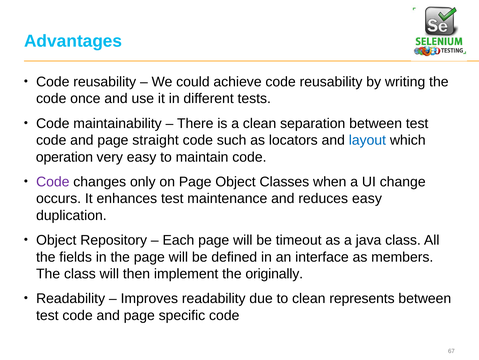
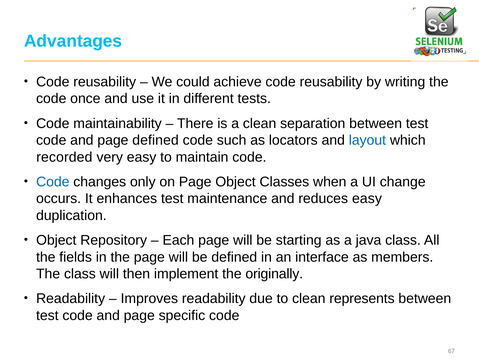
page straight: straight -> defined
operation: operation -> recorded
Code at (53, 181) colour: purple -> blue
timeout: timeout -> starting
